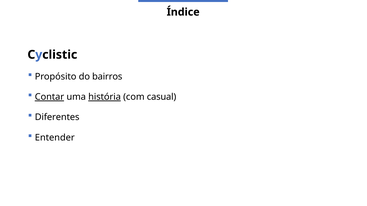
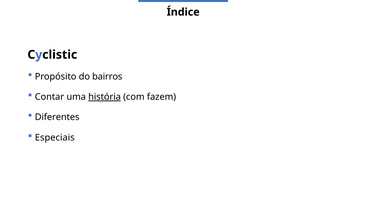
Contar underline: present -> none
casual: casual -> fazem
Entender: Entender -> Especiais
